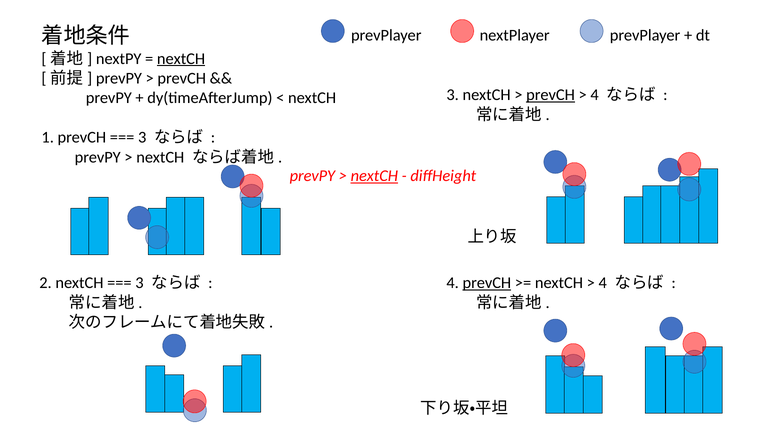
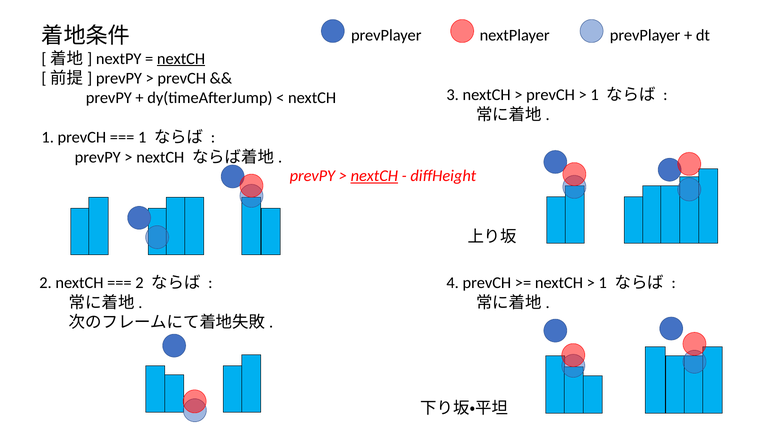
prevCH at (551, 95) underline: present -> none
4 at (595, 95): 4 -> 1
3 at (142, 137): 3 -> 1
3 at (140, 283): 3 -> 2
prevCH at (487, 283) underline: present -> none
4 at (603, 283): 4 -> 1
